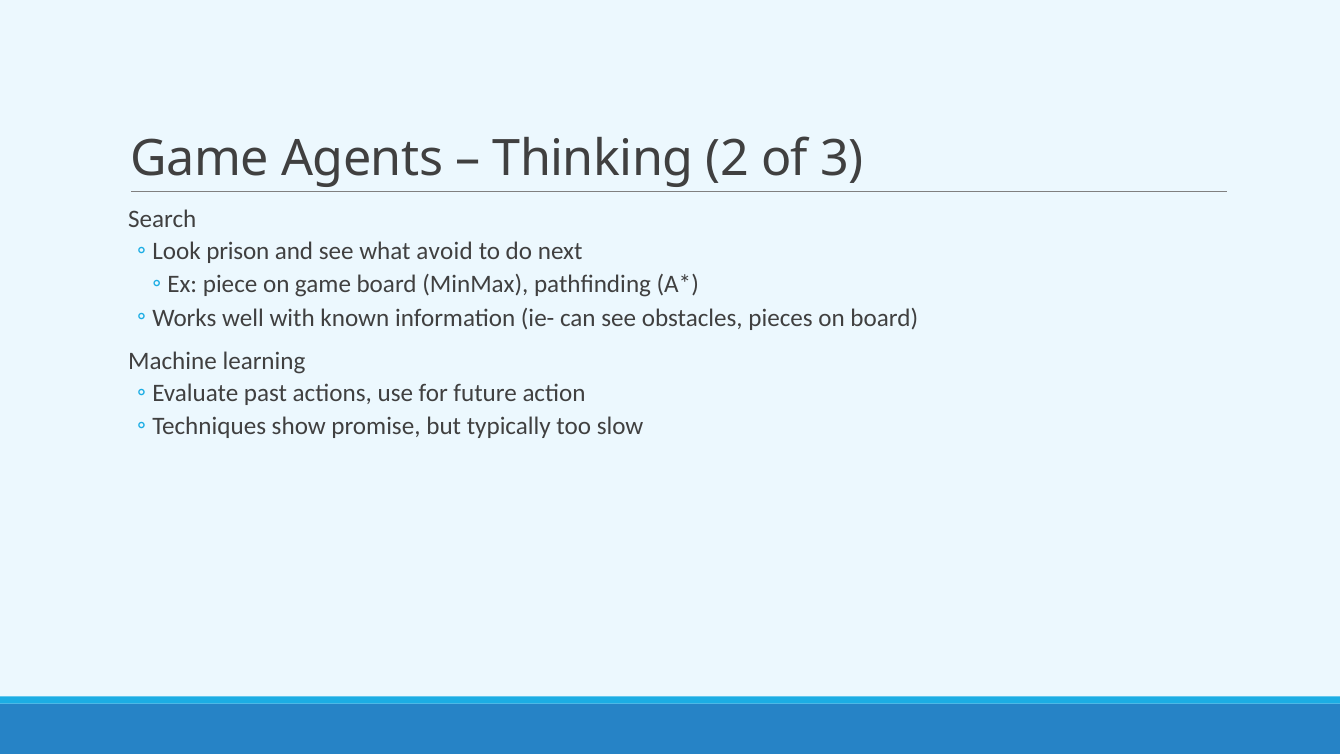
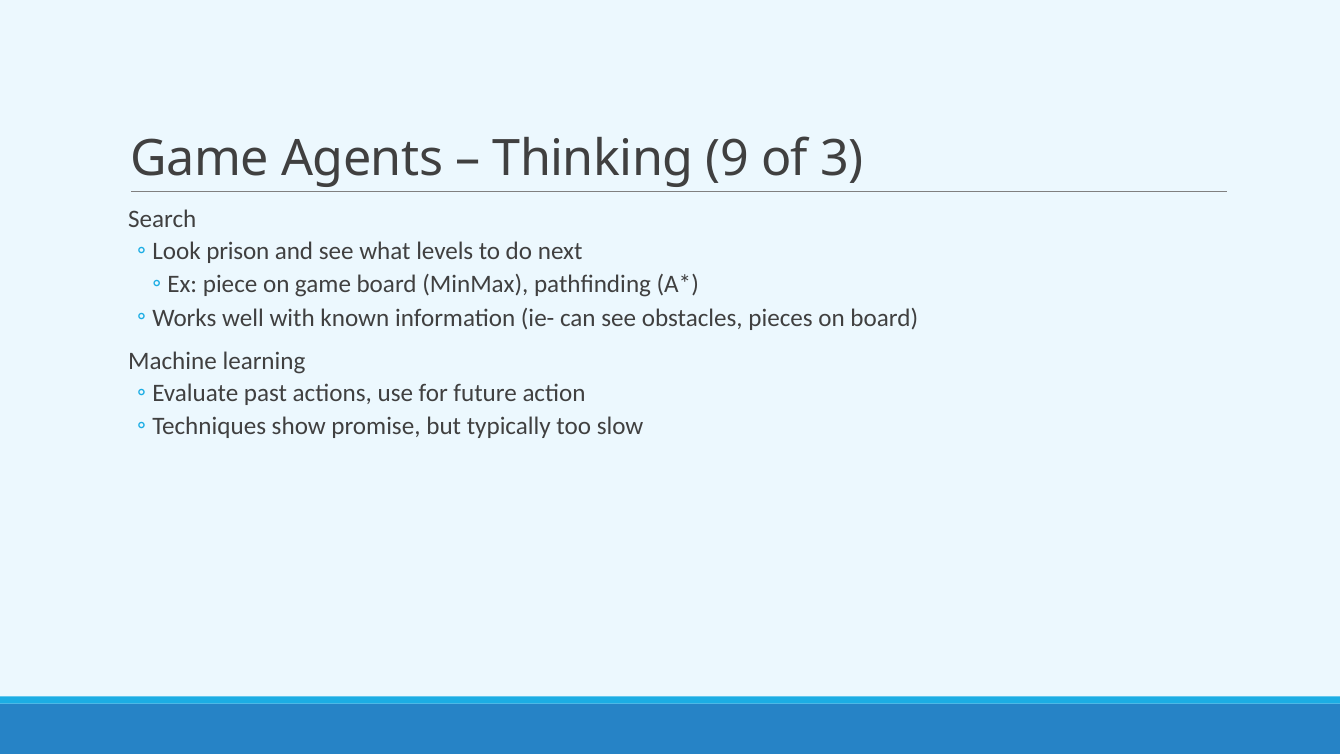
2: 2 -> 9
avoid: avoid -> levels
